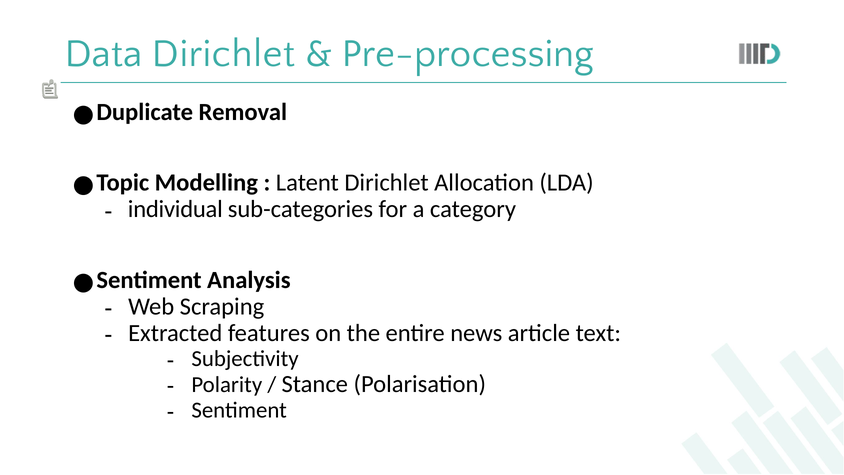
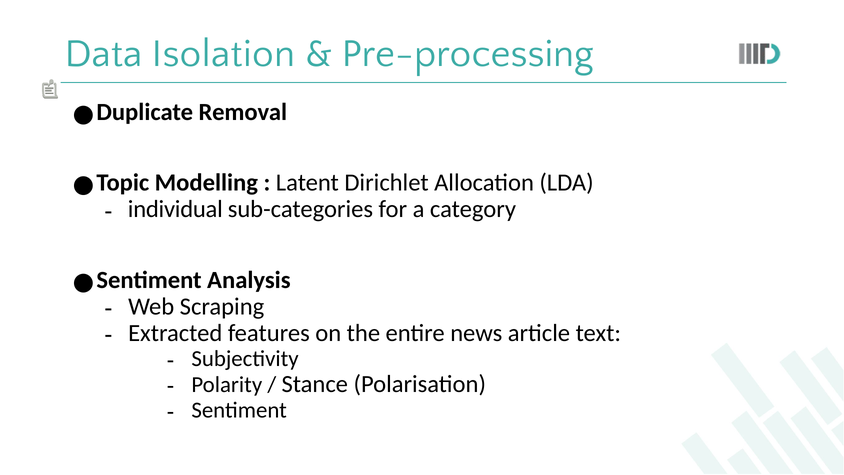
Data Dirichlet: Dirichlet -> Isolation
